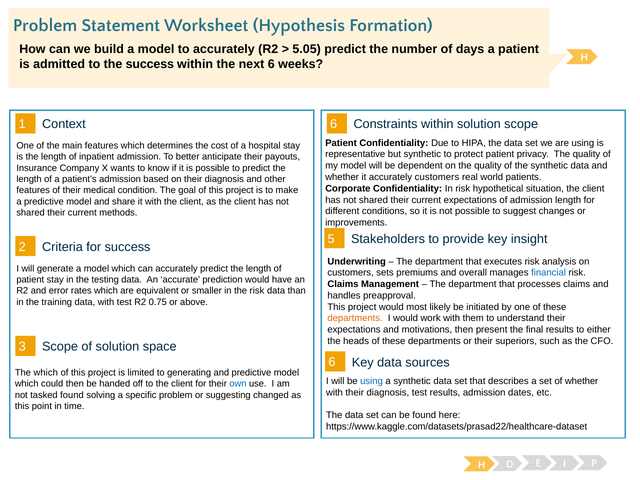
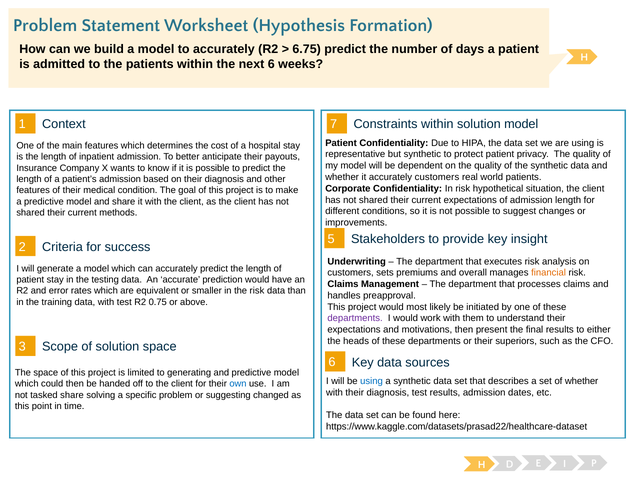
5.05: 5.05 -> 6.75
the success: success -> patients
1 6: 6 -> 7
solution scope: scope -> model
financial colour: blue -> orange
departments at (355, 318) colour: orange -> purple
The which: which -> space
tasked found: found -> share
